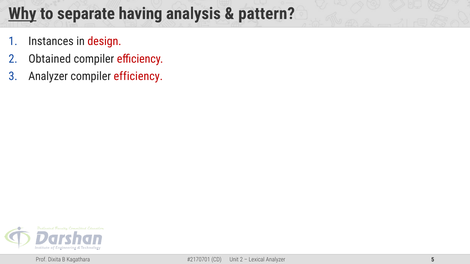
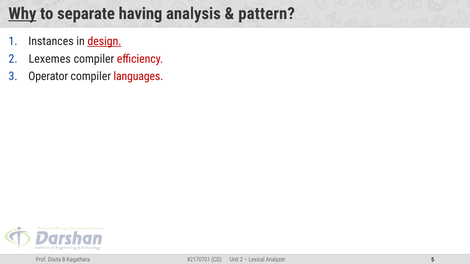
design underline: none -> present
Obtained: Obtained -> Lexemes
Analyzer at (48, 76): Analyzer -> Operator
efficiency at (138, 76): efficiency -> languages
